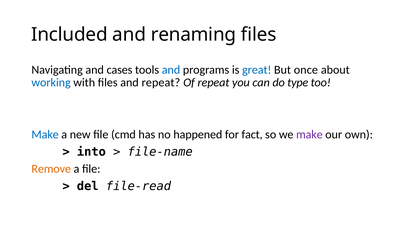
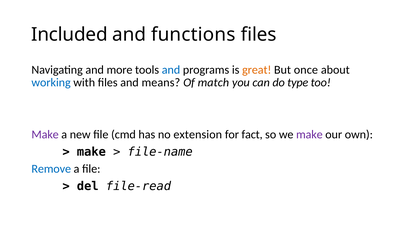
renaming: renaming -> functions
cases: cases -> more
great colour: blue -> orange
and repeat: repeat -> means
Of repeat: repeat -> match
Make at (45, 135) colour: blue -> purple
happened: happened -> extension
into at (91, 152): into -> make
Remove colour: orange -> blue
